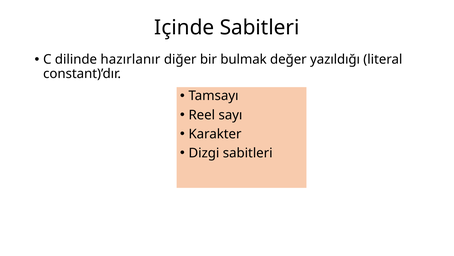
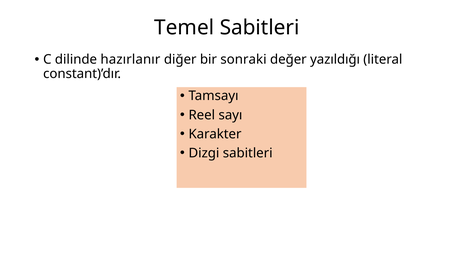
Içinde: Içinde -> Temel
bulmak: bulmak -> sonraki
